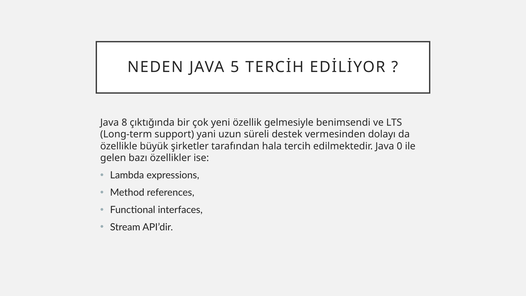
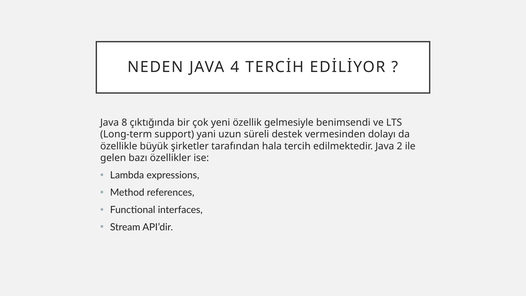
5: 5 -> 4
0: 0 -> 2
